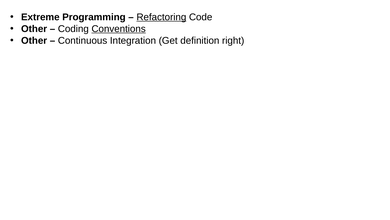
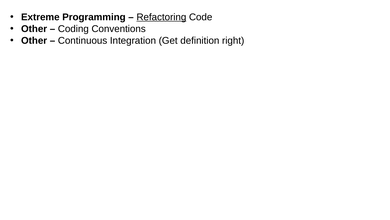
Conventions underline: present -> none
